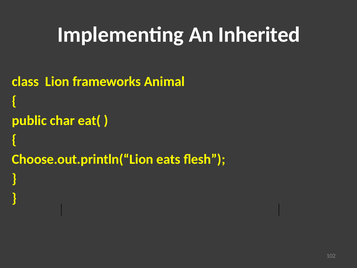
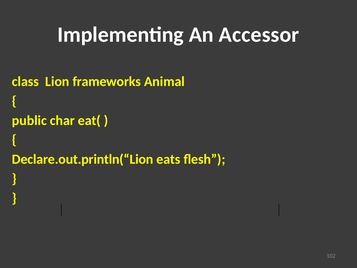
Inherited: Inherited -> Accessor
Choose.out.println(“Lion: Choose.out.println(“Lion -> Declare.out.println(“Lion
